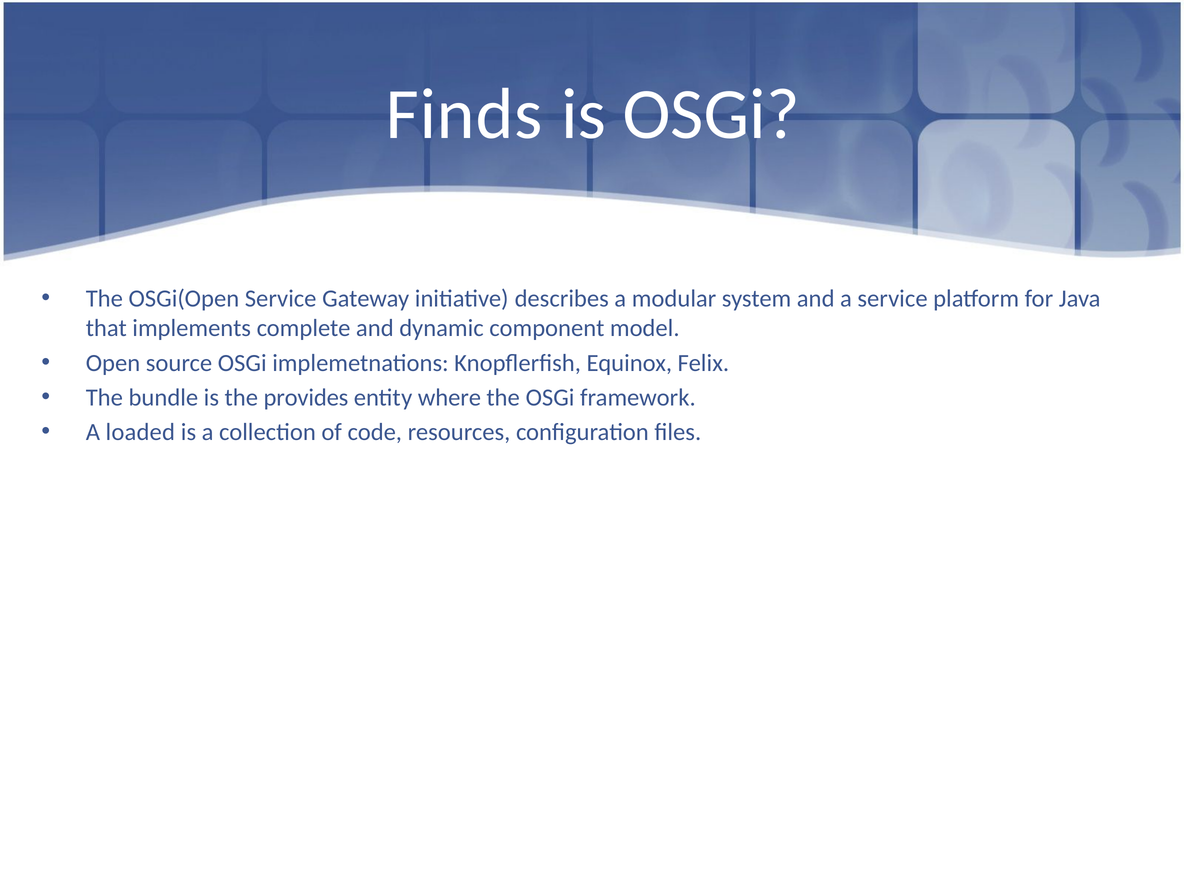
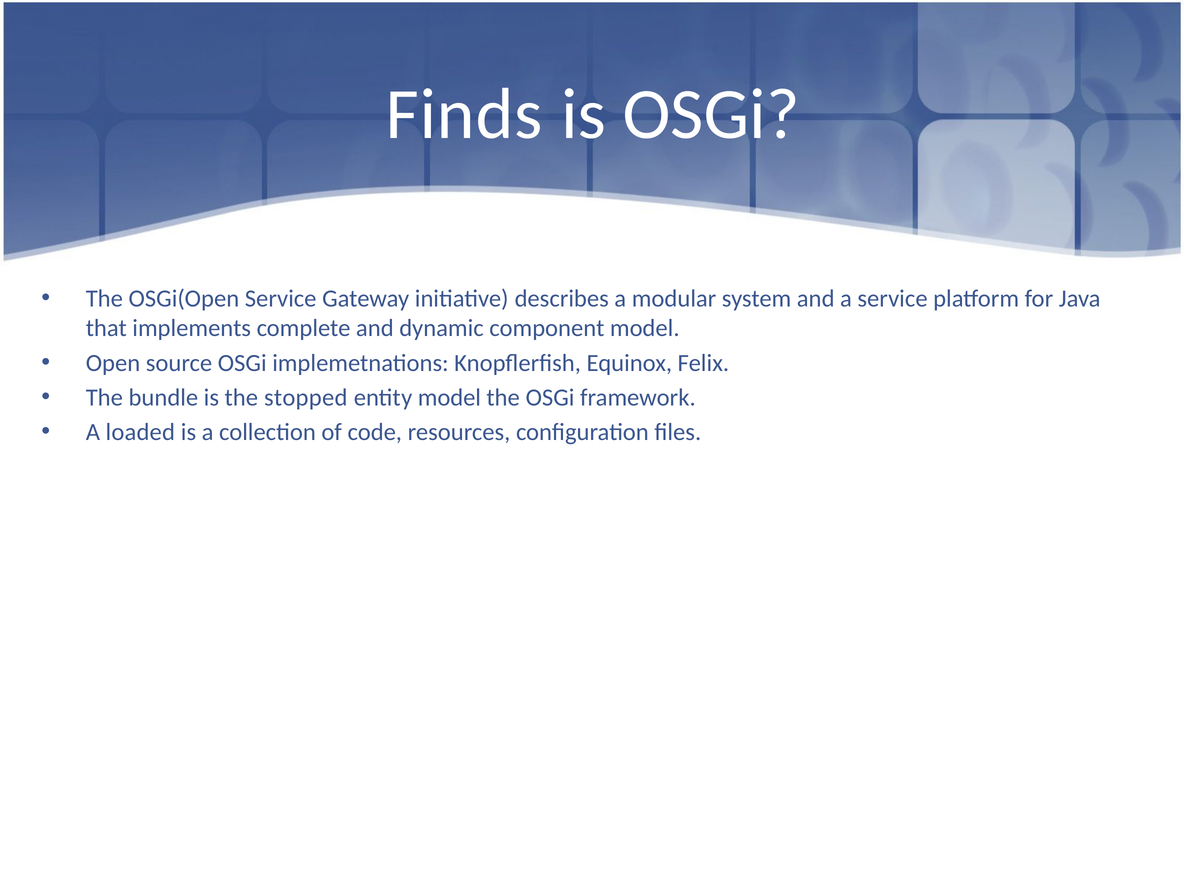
provides: provides -> stopped
entity where: where -> model
